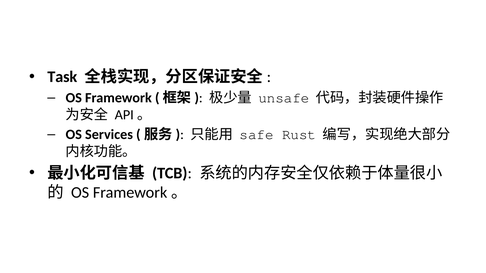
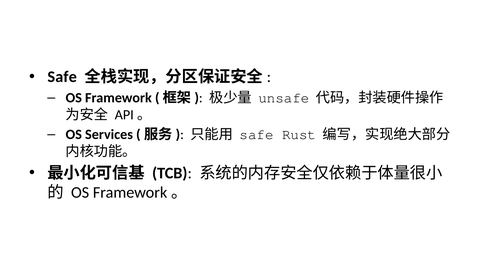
Task at (62, 77): Task -> Safe
